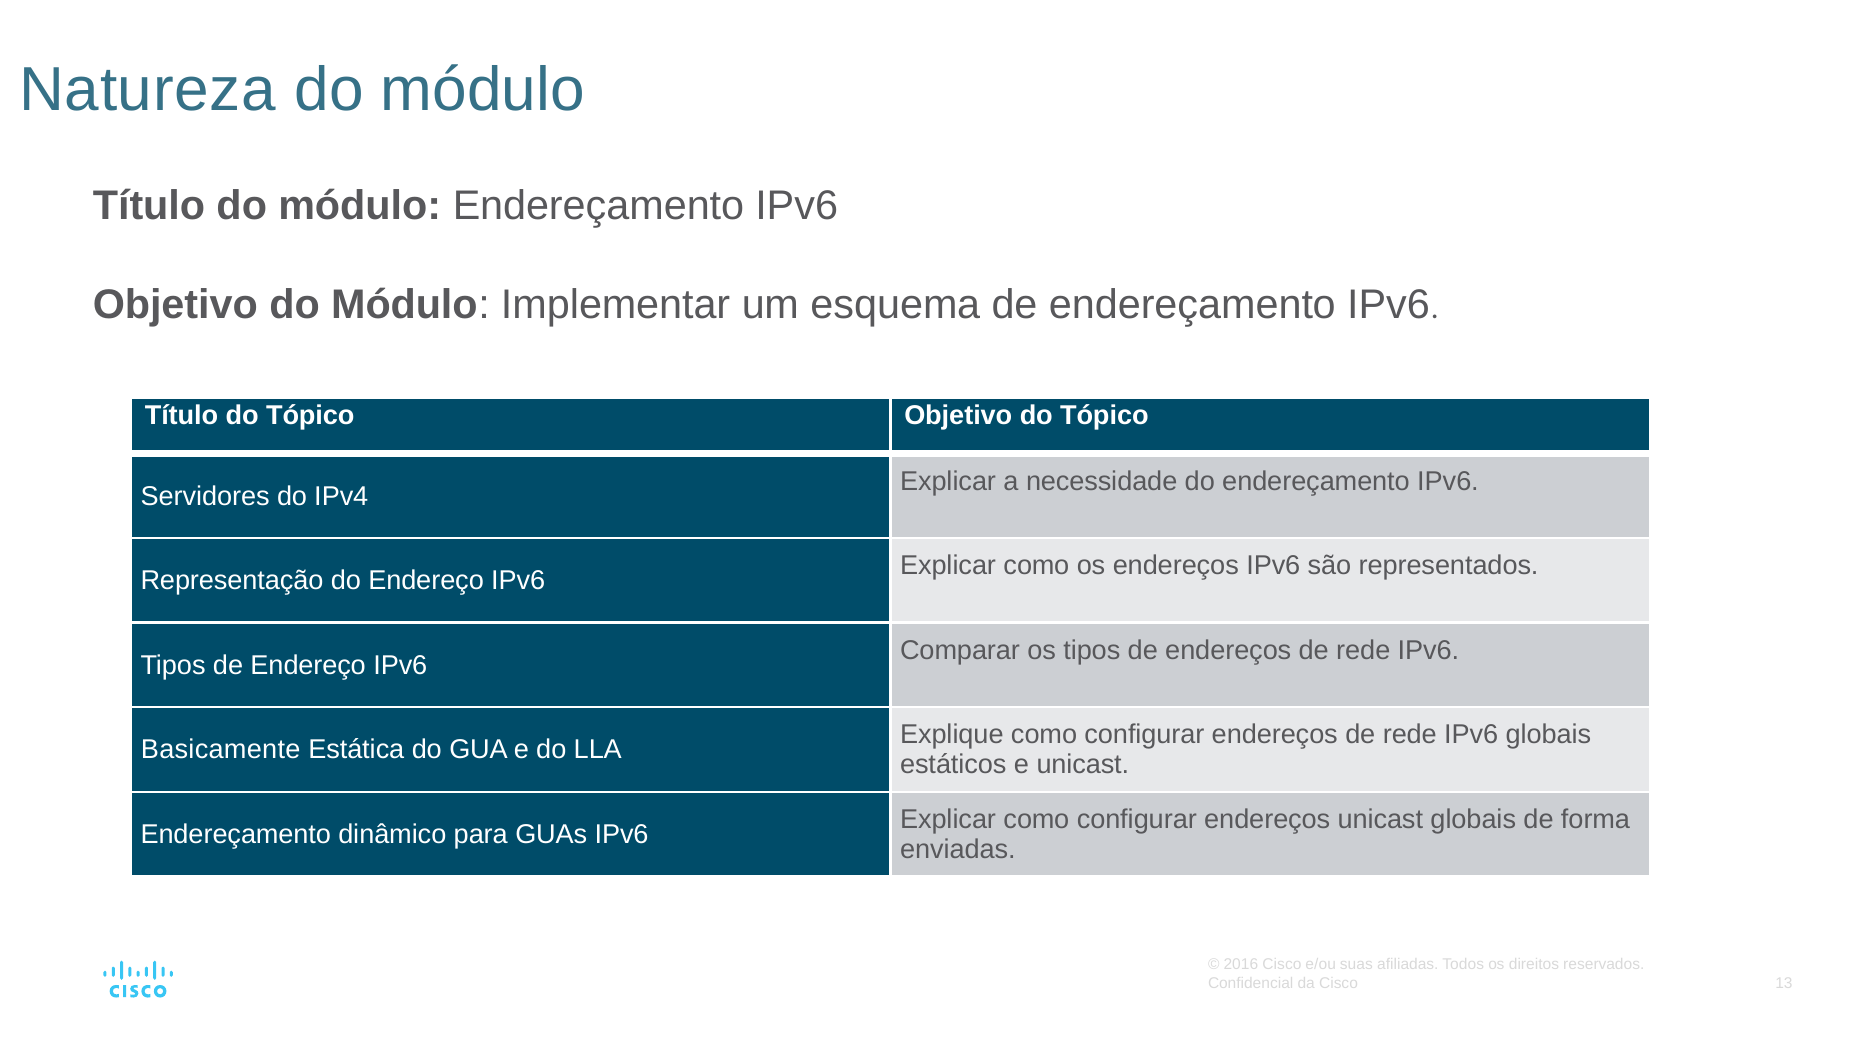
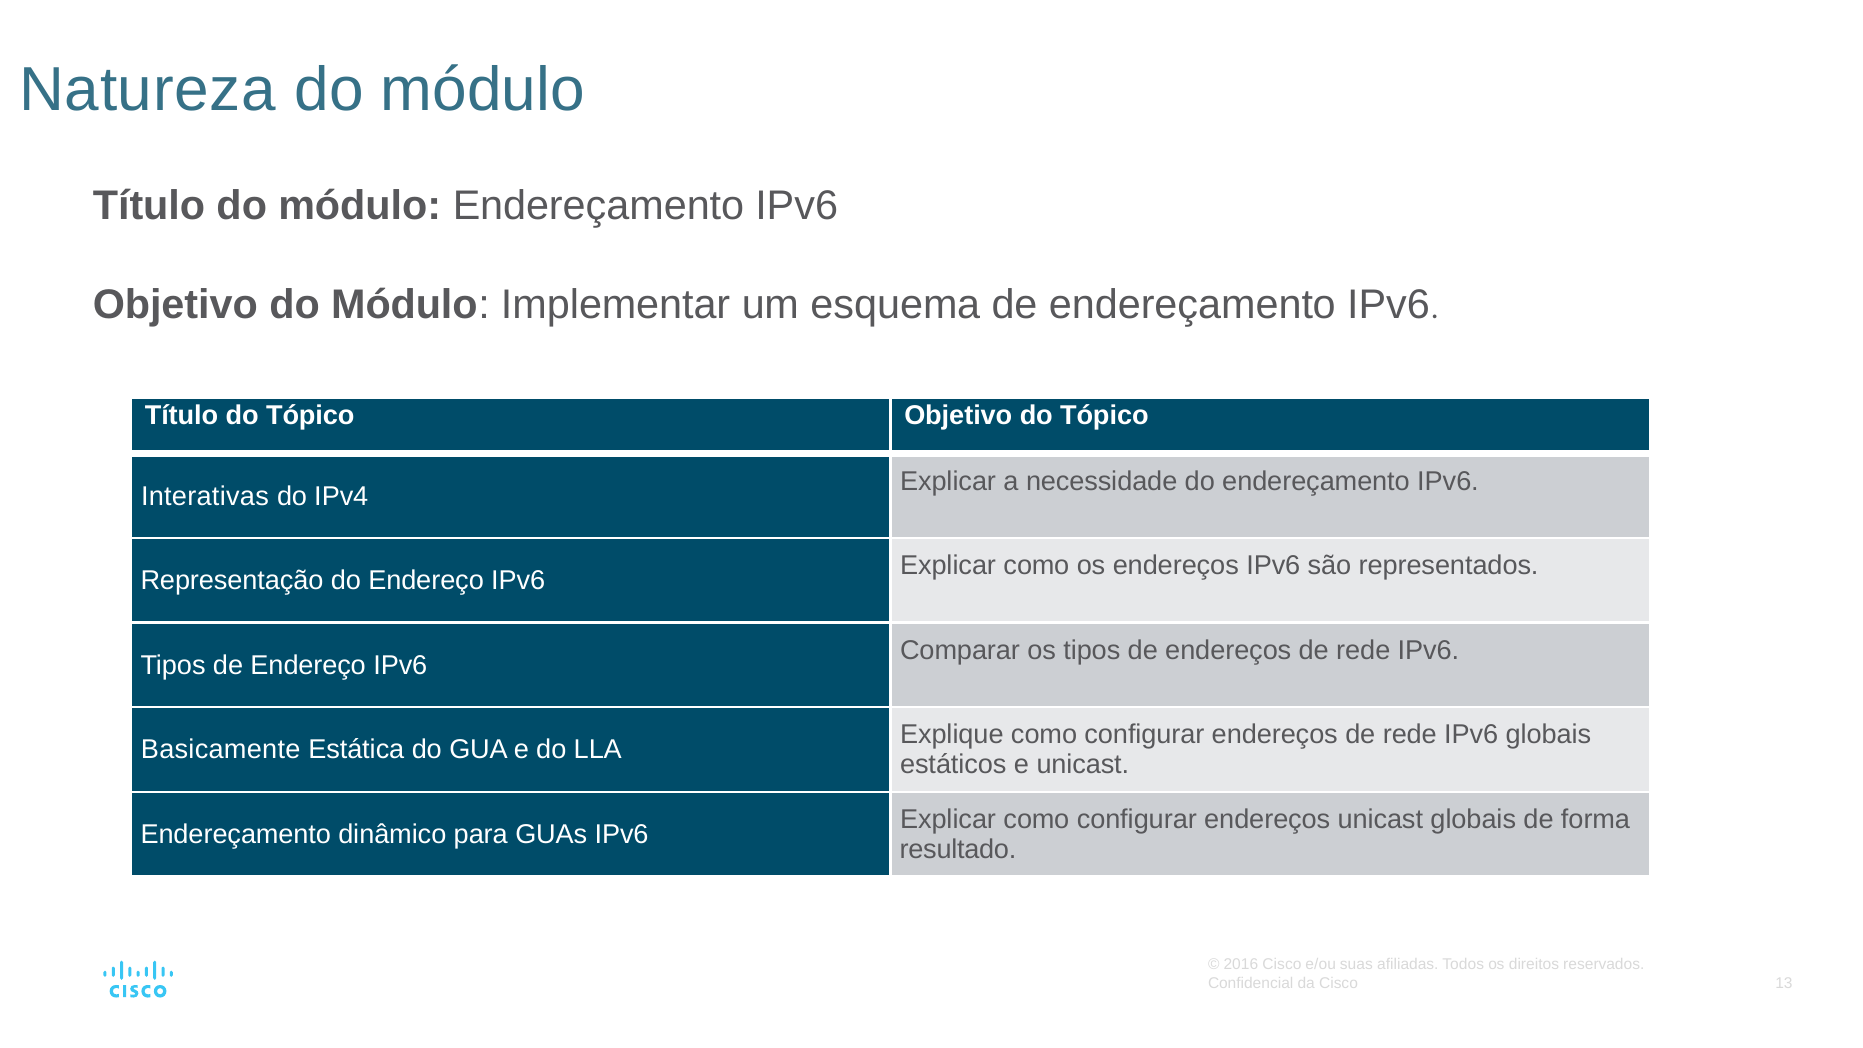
Servidores: Servidores -> Interativas
enviadas: enviadas -> resultado
